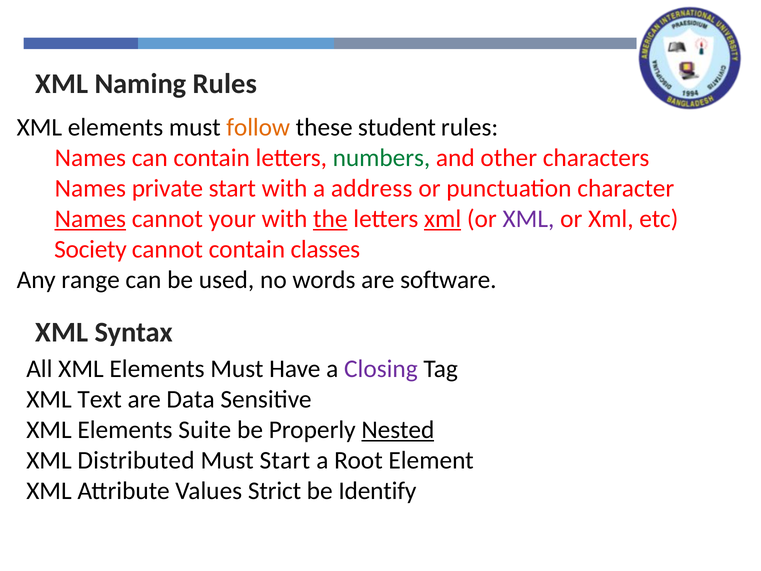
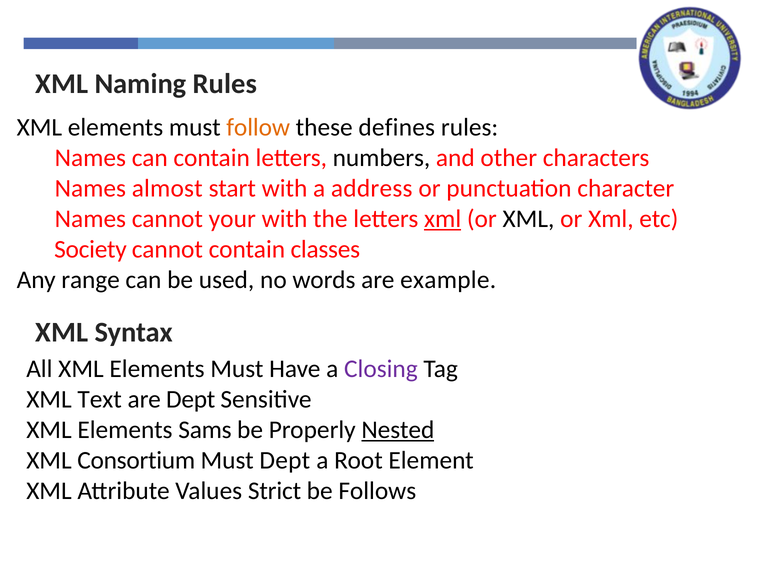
student: student -> defines
numbers colour: green -> black
private: private -> almost
Names at (90, 219) underline: present -> none
the underline: present -> none
XML at (528, 219) colour: purple -> black
software: software -> example
are Data: Data -> Dept
Suite: Suite -> Sams
Distributed: Distributed -> Consortium
Must Start: Start -> Dept
Identify: Identify -> Follows
